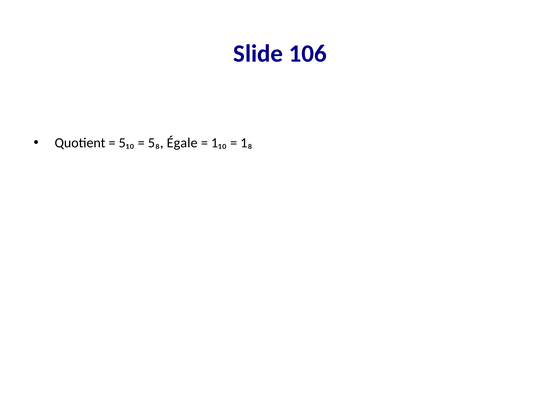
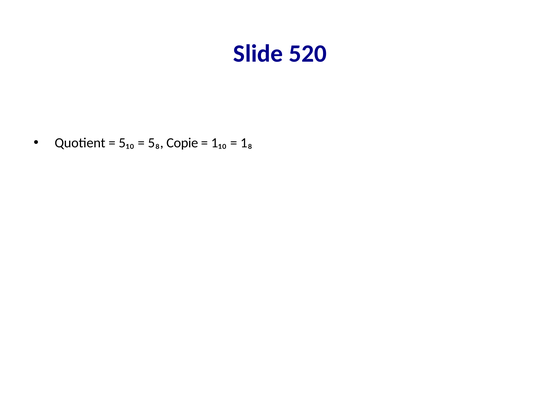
106: 106 -> 520
Égale: Égale -> Copie
